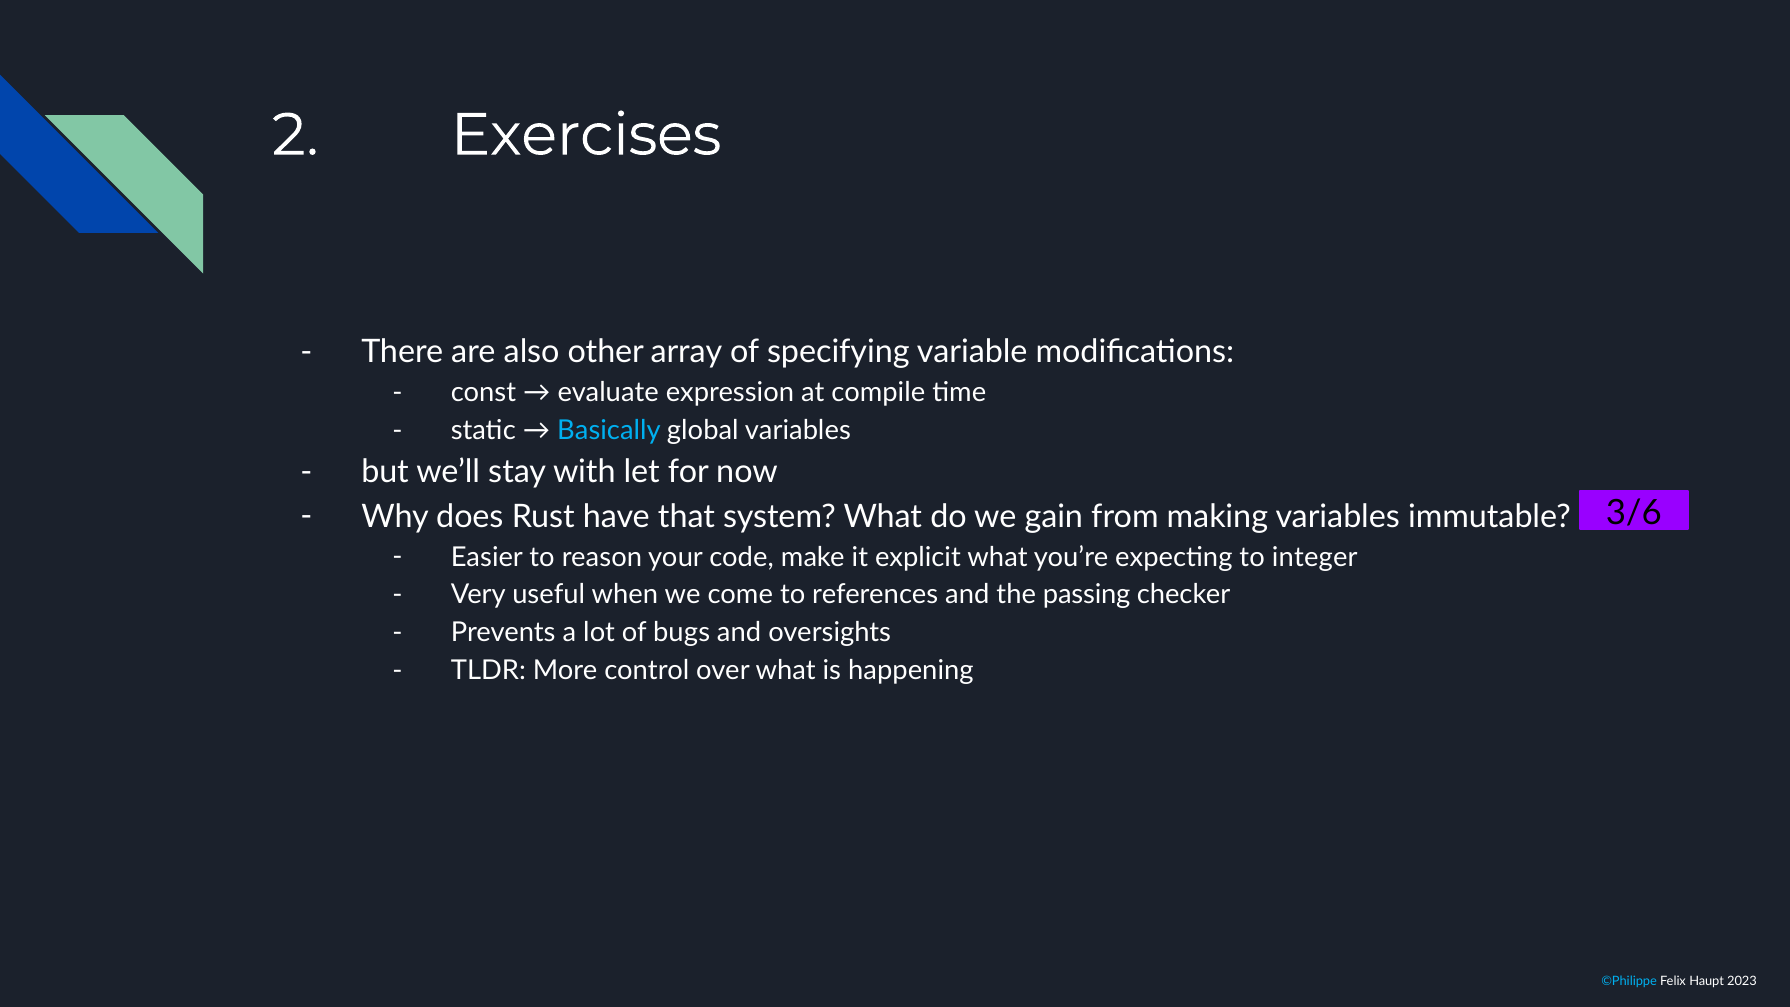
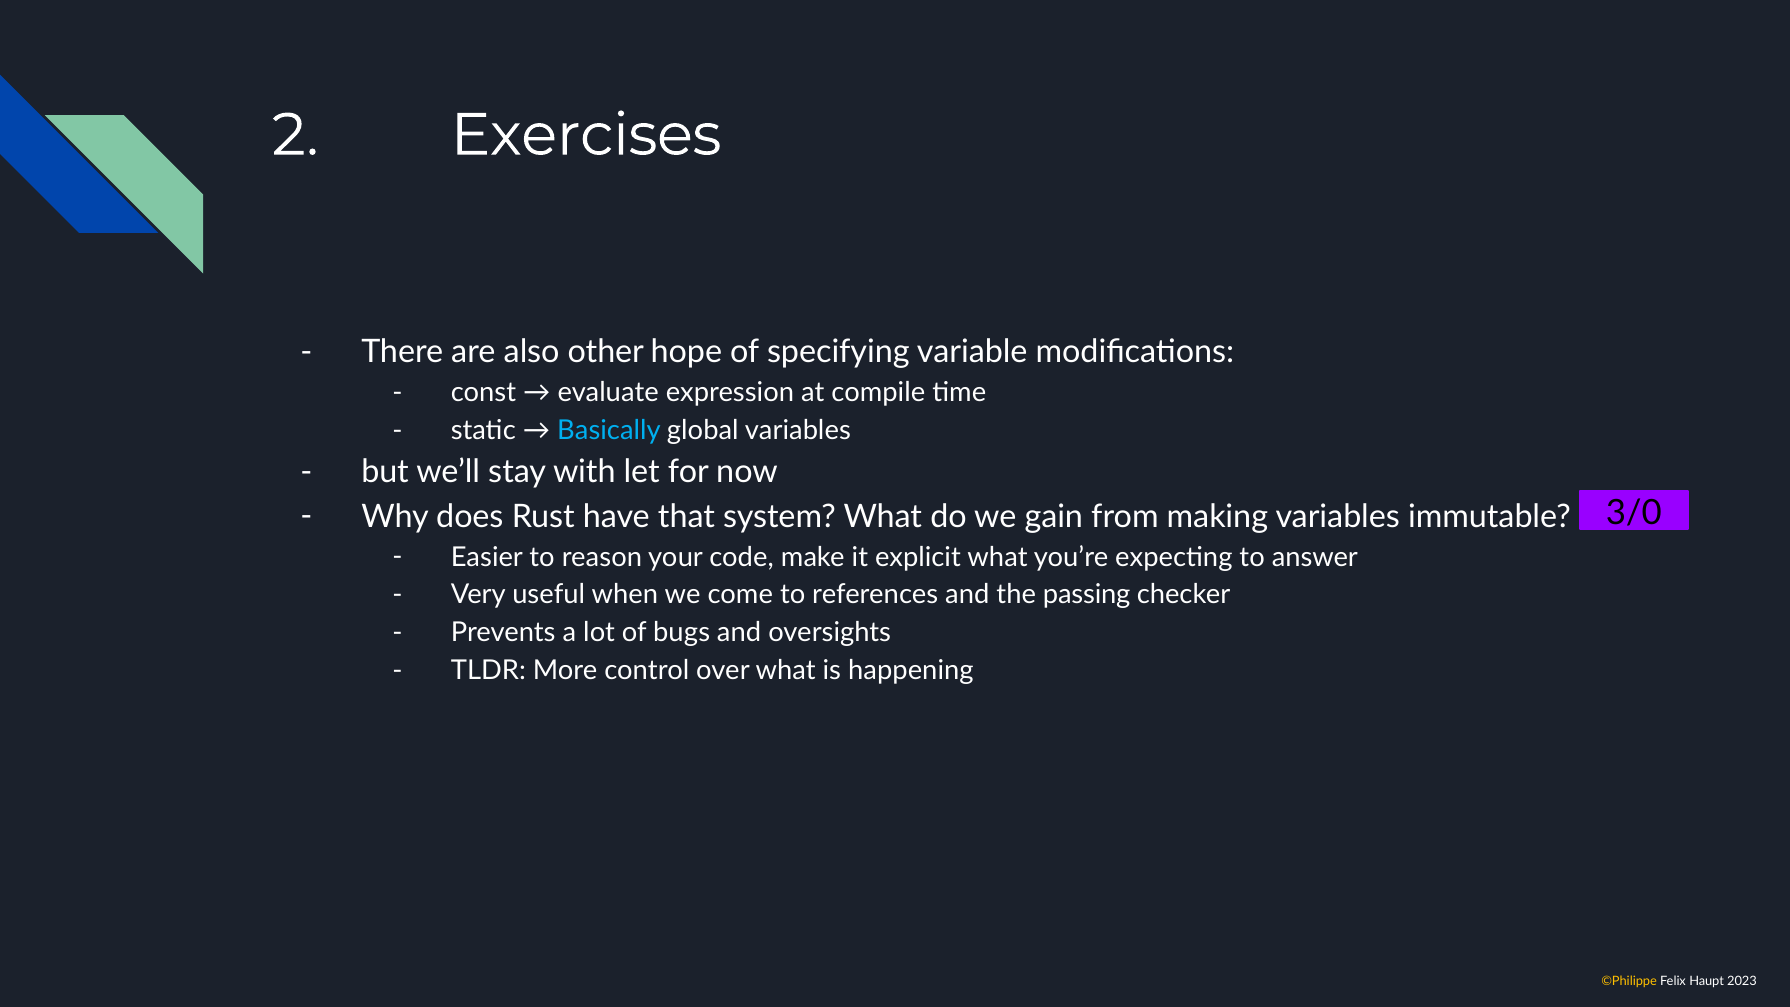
array: array -> hope
3/6: 3/6 -> 3/0
integer: integer -> answer
©Philippe colour: light blue -> yellow
